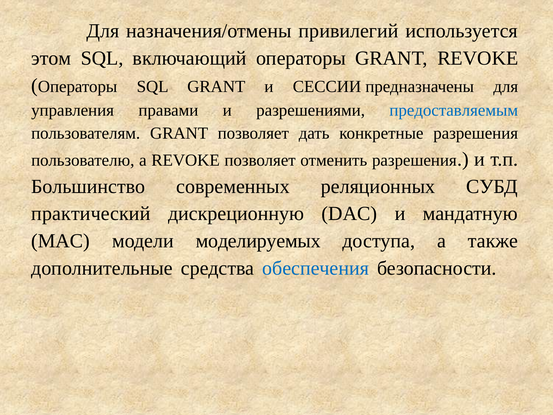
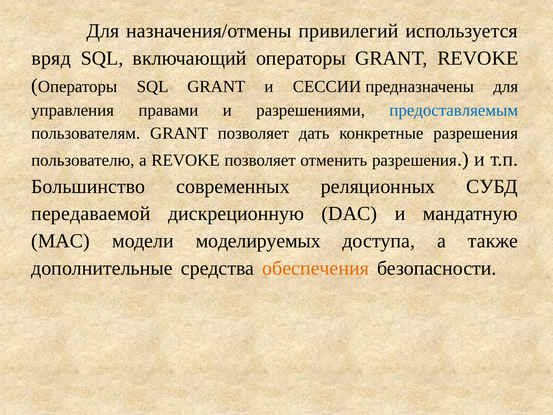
этом: этом -> вряд
практический: практический -> передаваемой
обеспечения colour: blue -> orange
